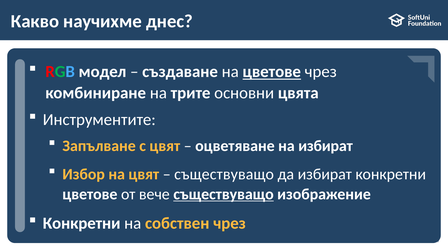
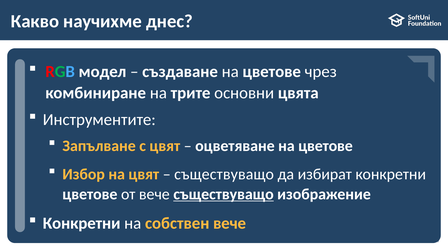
цветове at (272, 72) underline: present -> none
оцветяване на избират: избират -> цветове
собствен чрез: чрез -> вече
